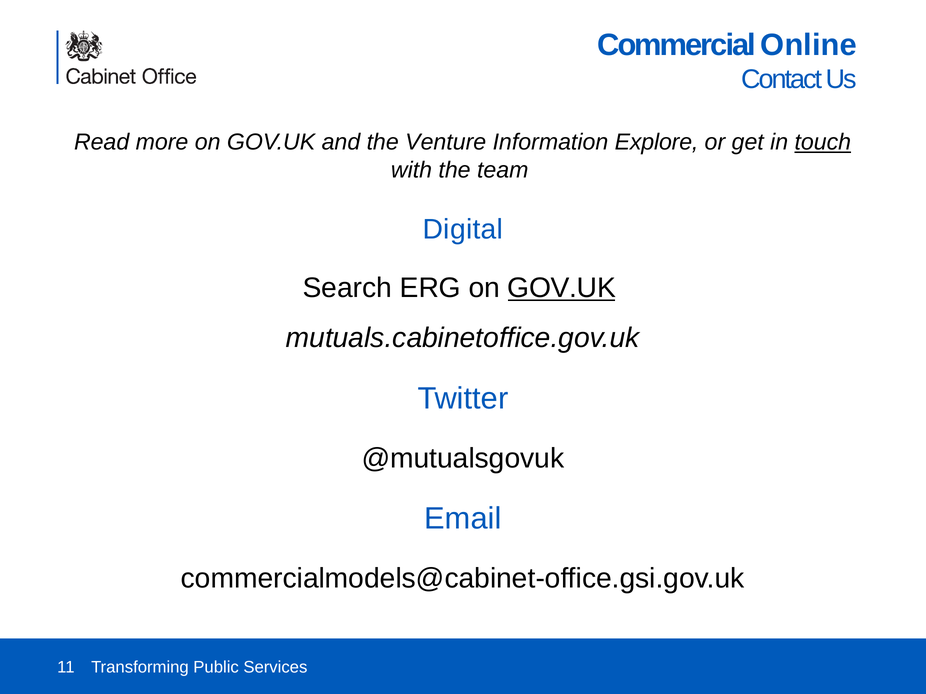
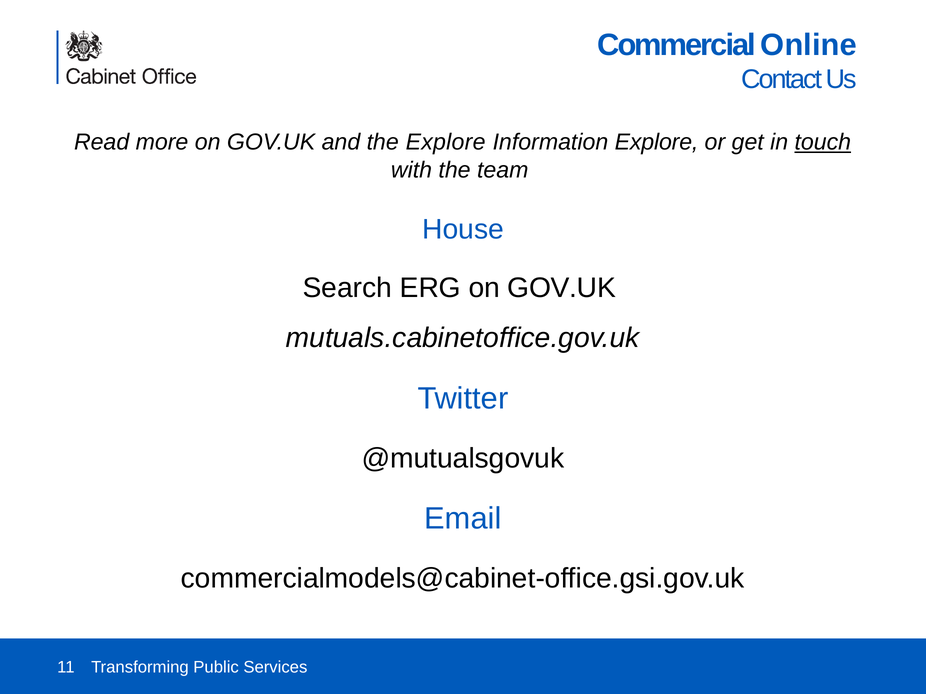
the Venture: Venture -> Explore
Digital: Digital -> House
GOV.UK at (562, 288) underline: present -> none
